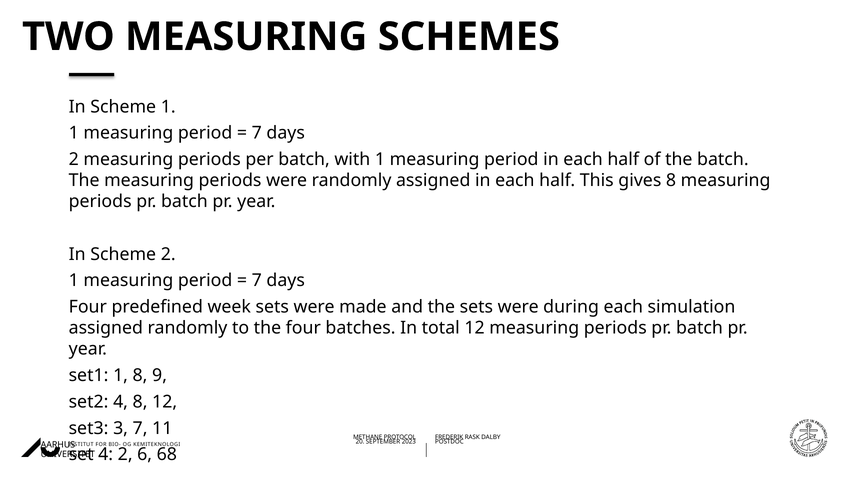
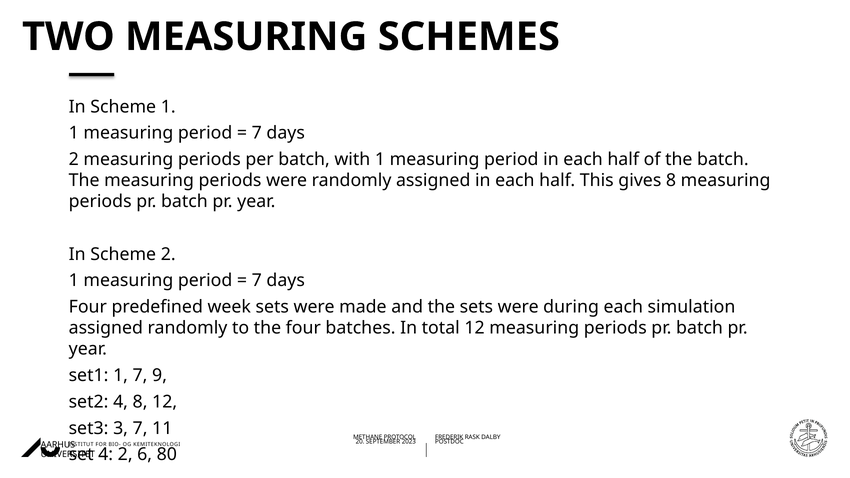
1 8: 8 -> 7
68: 68 -> 80
